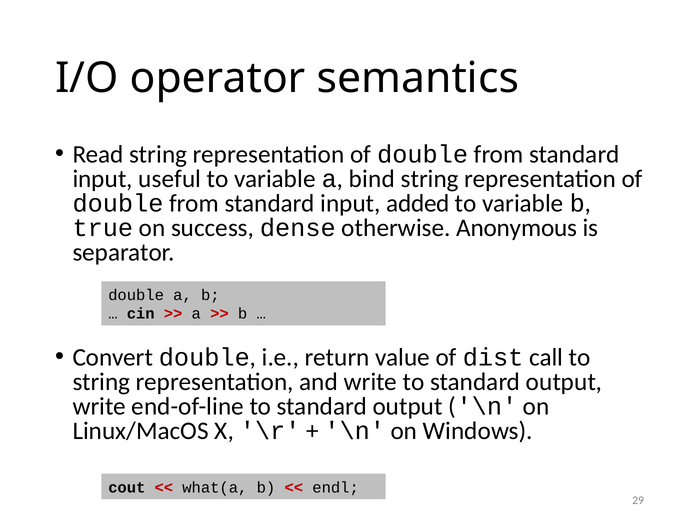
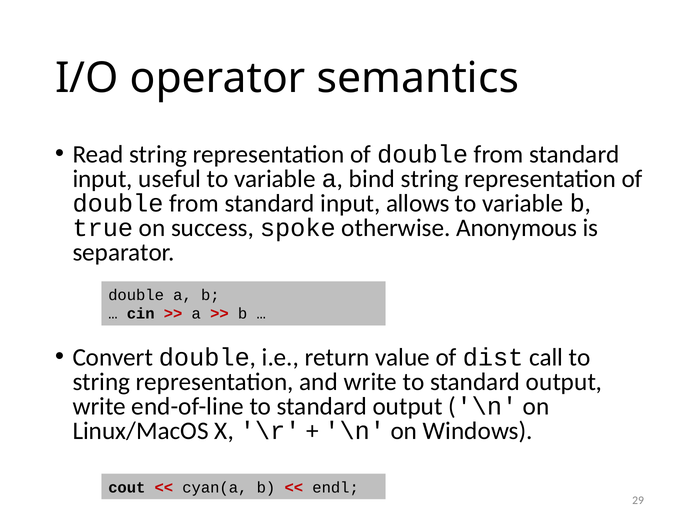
added: added -> allows
dense: dense -> spoke
what(a: what(a -> cyan(a
